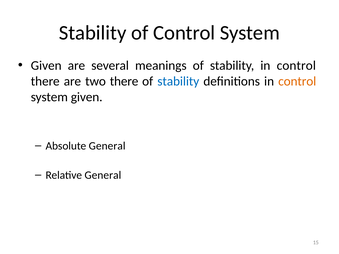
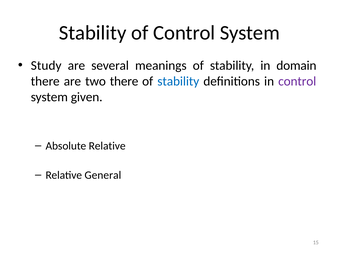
Given at (46, 66): Given -> Study
stability in control: control -> domain
control at (297, 81) colour: orange -> purple
Absolute General: General -> Relative
